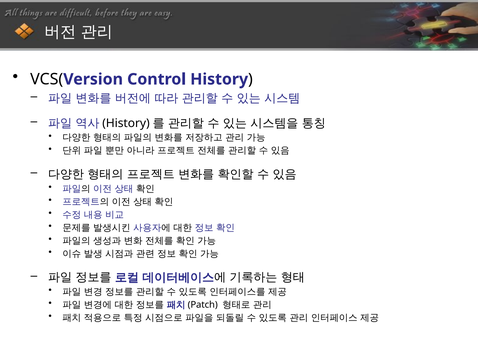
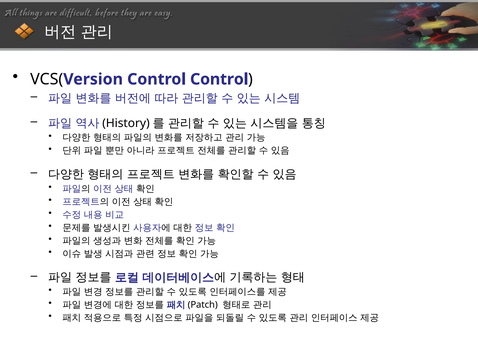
Control History: History -> Control
